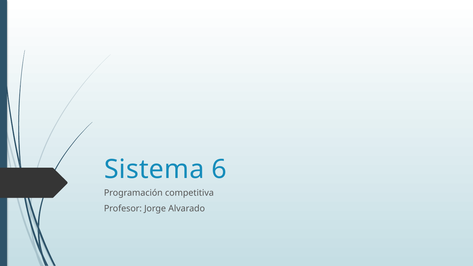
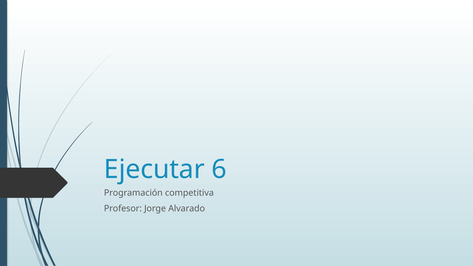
Sistema: Sistema -> Ejecutar
